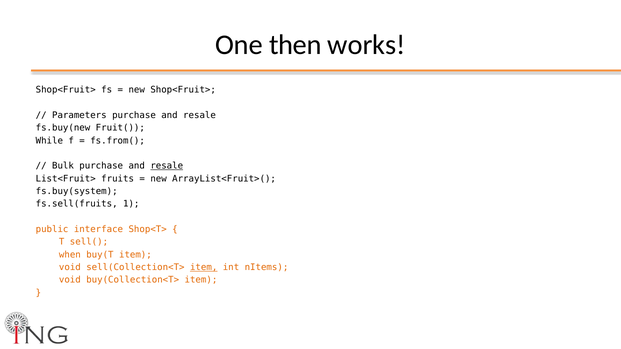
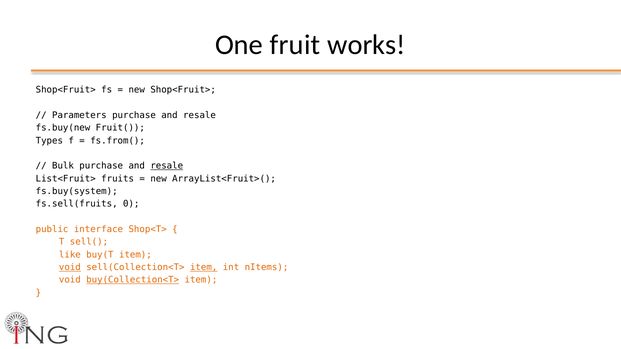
then: then -> fruit
While: While -> Types
1: 1 -> 0
when: when -> like
void at (70, 268) underline: none -> present
buy(Collection<T> underline: none -> present
